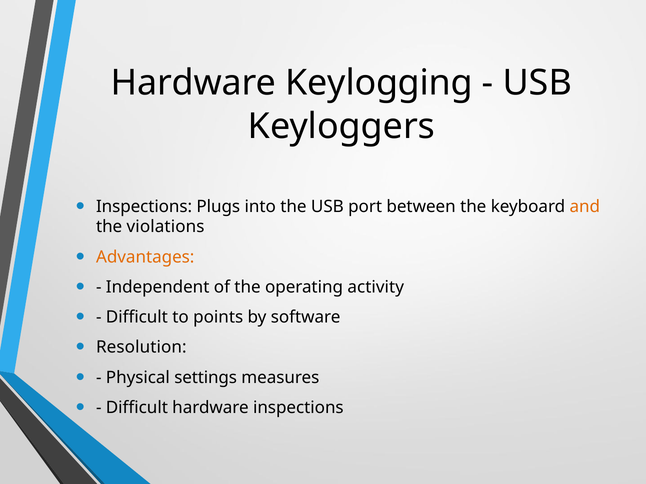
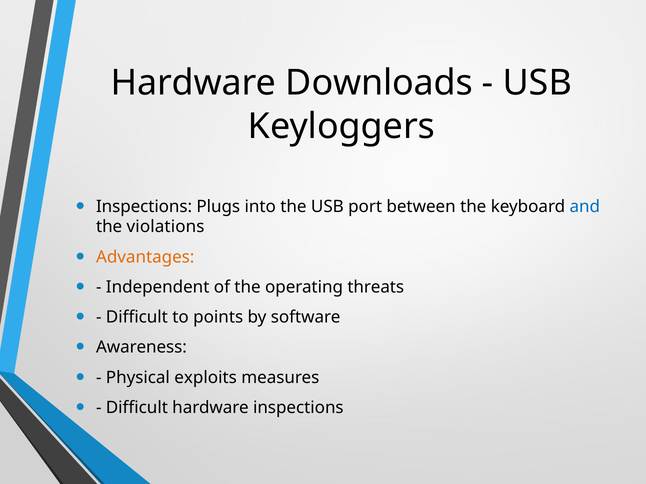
Keylogging: Keylogging -> Downloads
and colour: orange -> blue
activity: activity -> threats
Resolution: Resolution -> Awareness
settings: settings -> exploits
